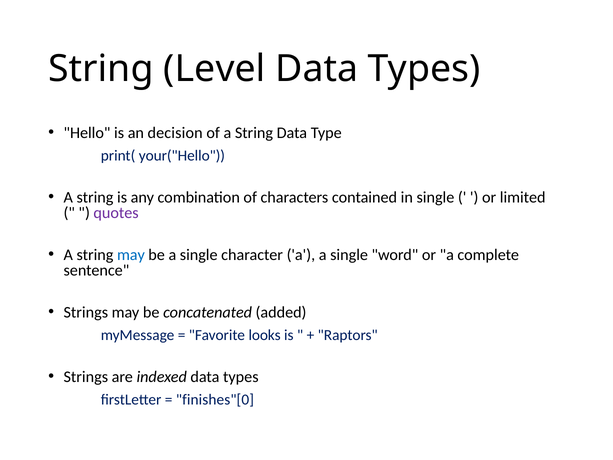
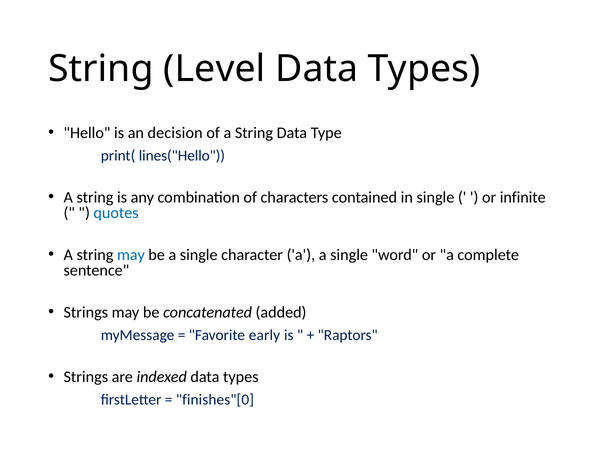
your("Hello: your("Hello -> lines("Hello
limited: limited -> infinite
quotes colour: purple -> blue
looks: looks -> early
